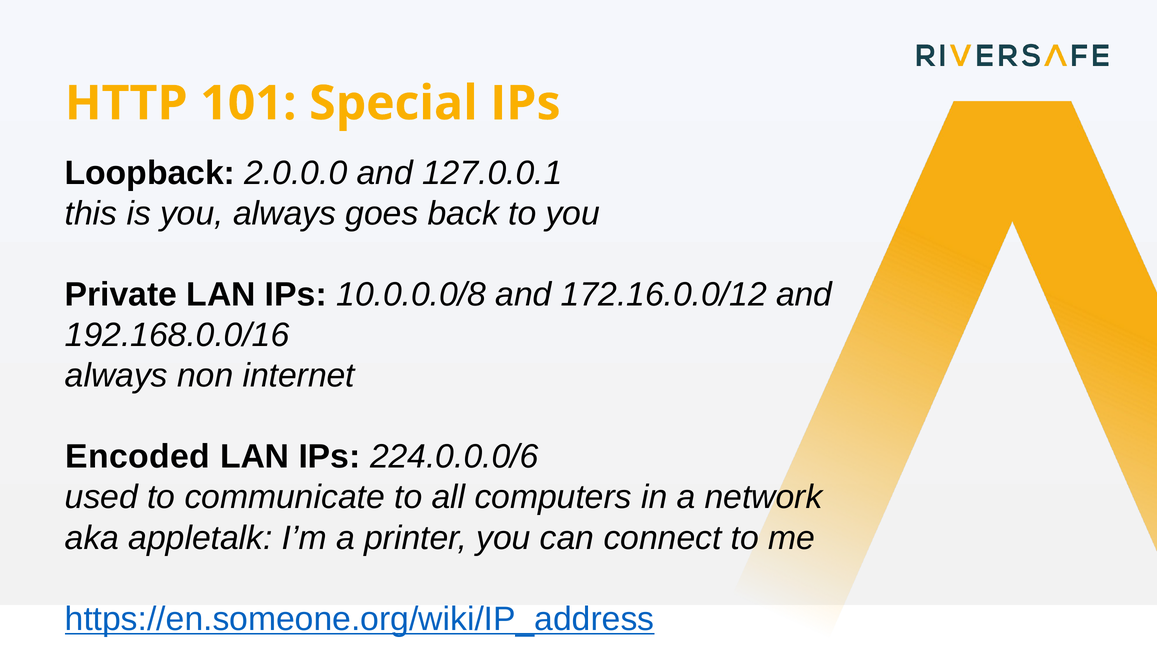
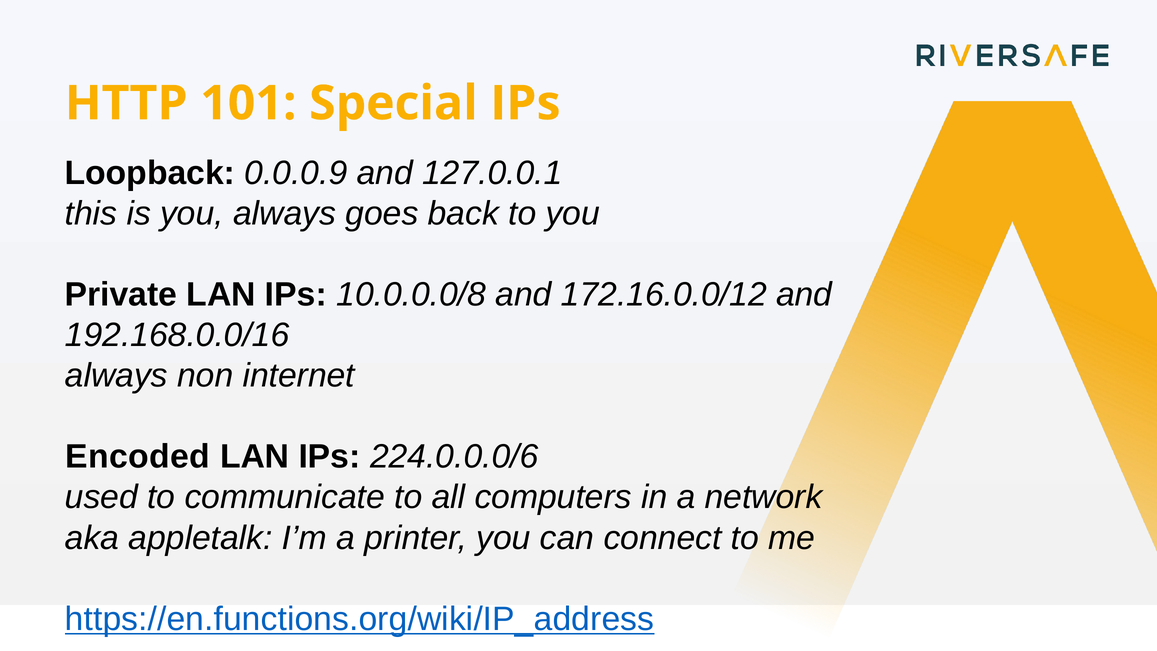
2.0.0.0: 2.0.0.0 -> 0.0.0.9
https://en.someone.org/wiki/IP_address: https://en.someone.org/wiki/IP_address -> https://en.functions.org/wiki/IP_address
